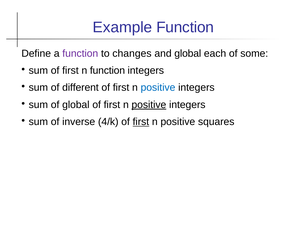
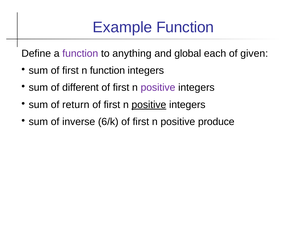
changes: changes -> anything
some: some -> given
positive at (158, 88) colour: blue -> purple
of global: global -> return
4/k: 4/k -> 6/k
first at (141, 122) underline: present -> none
squares: squares -> produce
